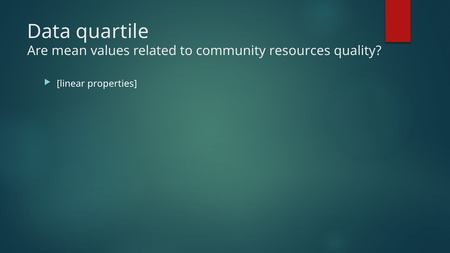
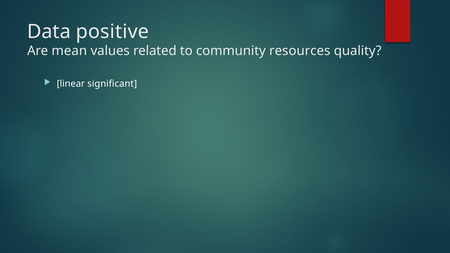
quartile: quartile -> positive
properties: properties -> significant
